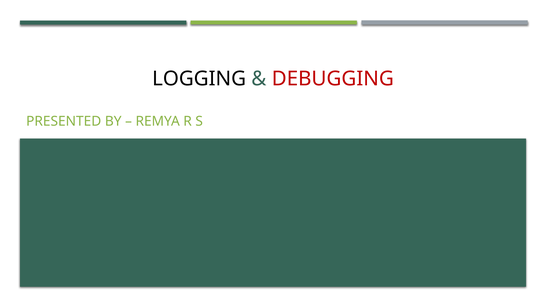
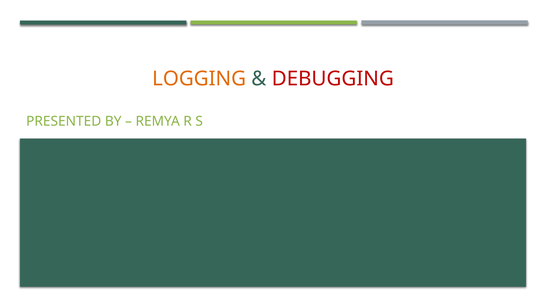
LOGGING colour: black -> orange
